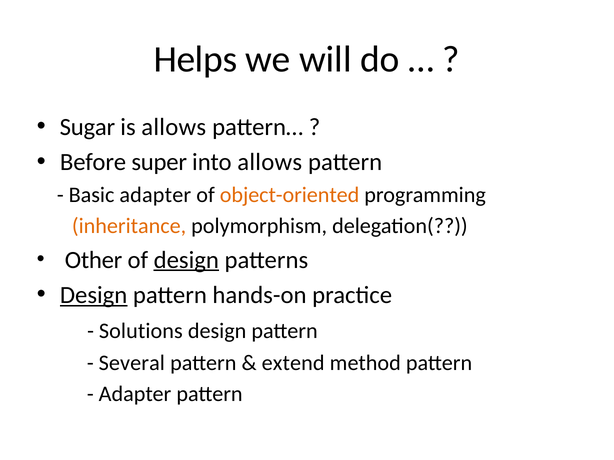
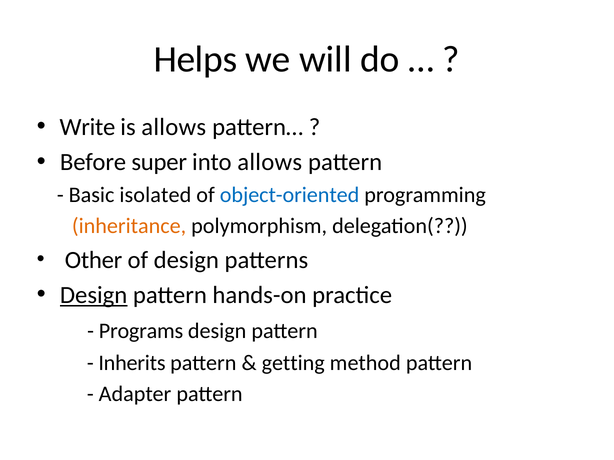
Sugar: Sugar -> Write
Basic adapter: adapter -> isolated
object-oriented colour: orange -> blue
design at (186, 260) underline: present -> none
Solutions: Solutions -> Programs
Several: Several -> Inherits
extend: extend -> getting
